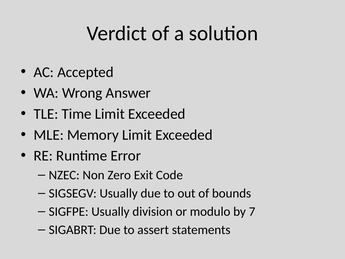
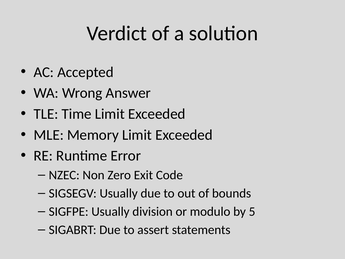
7: 7 -> 5
